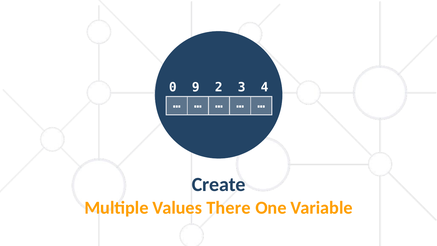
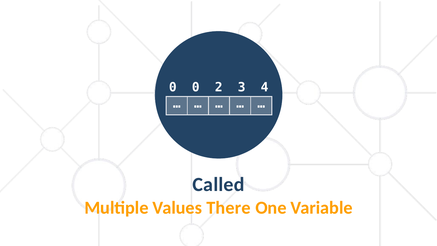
0 9: 9 -> 0
Create: Create -> Called
